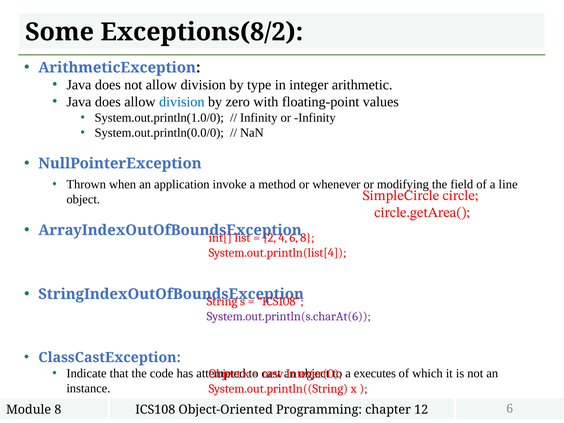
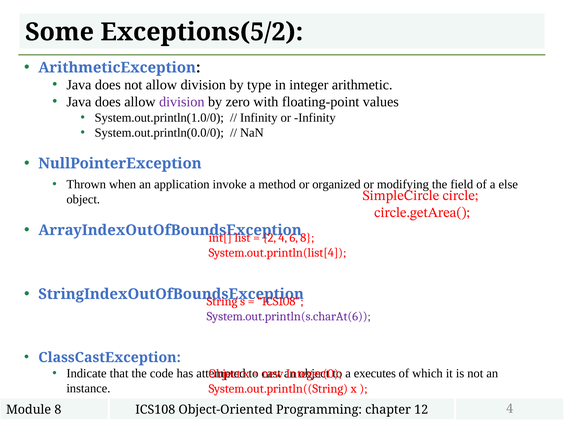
Exceptions(8/2: Exceptions(8/2 -> Exceptions(5/2
division at (182, 102) colour: blue -> purple
whenever: whenever -> organized
line: line -> else
8 6: 6 -> 4
